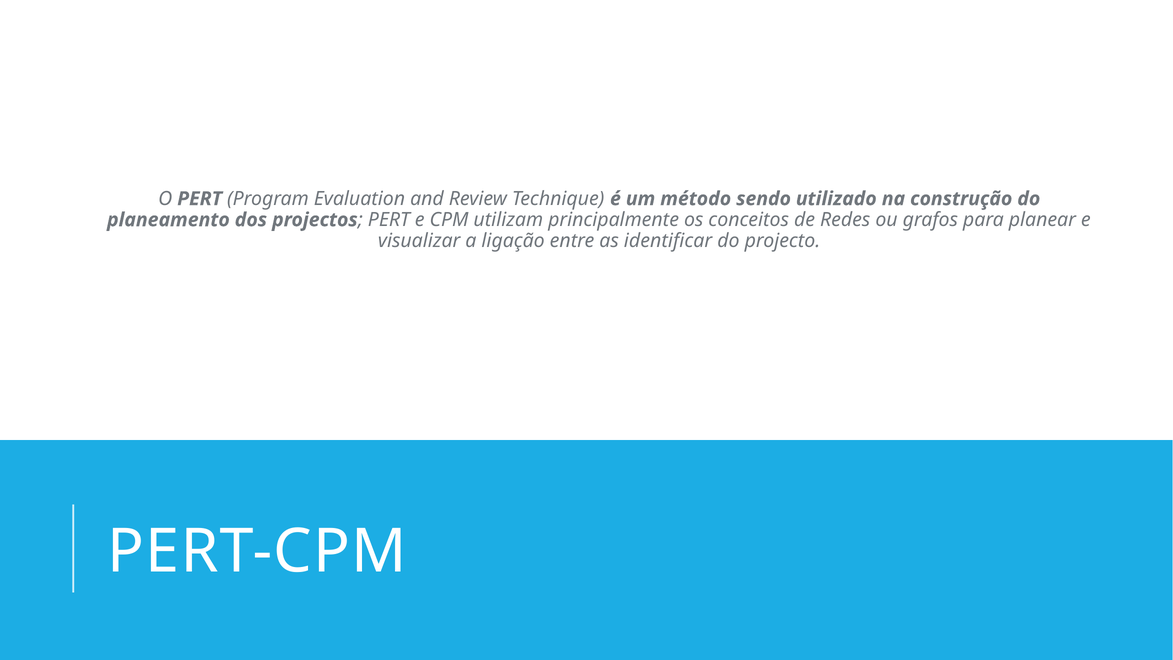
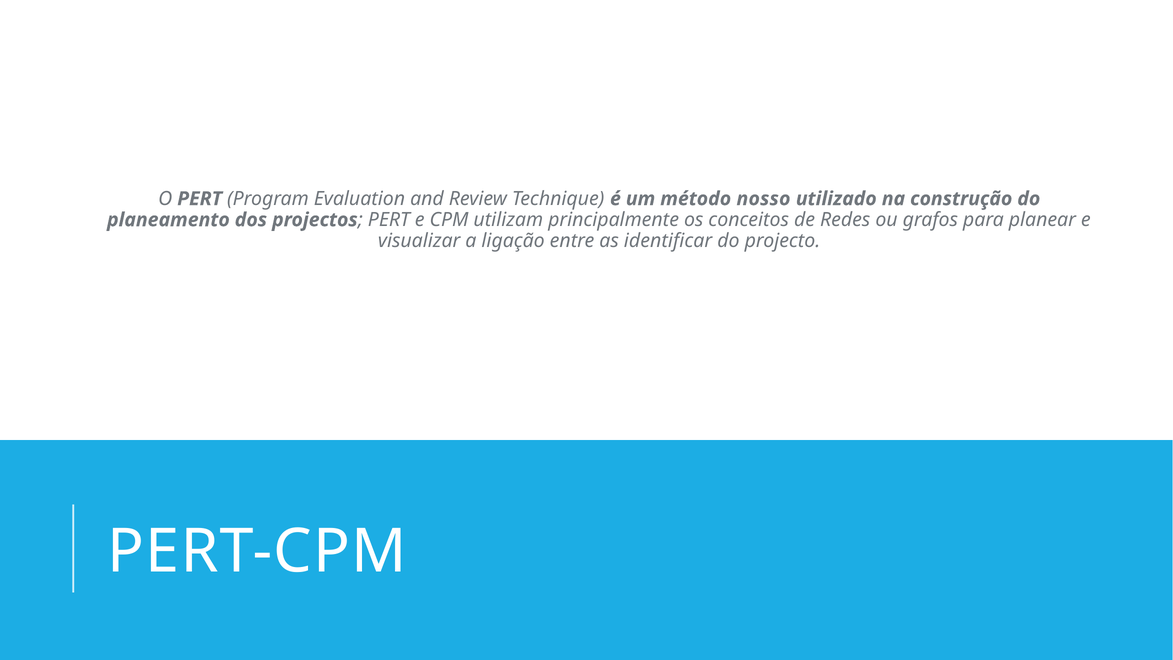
sendo: sendo -> nosso
